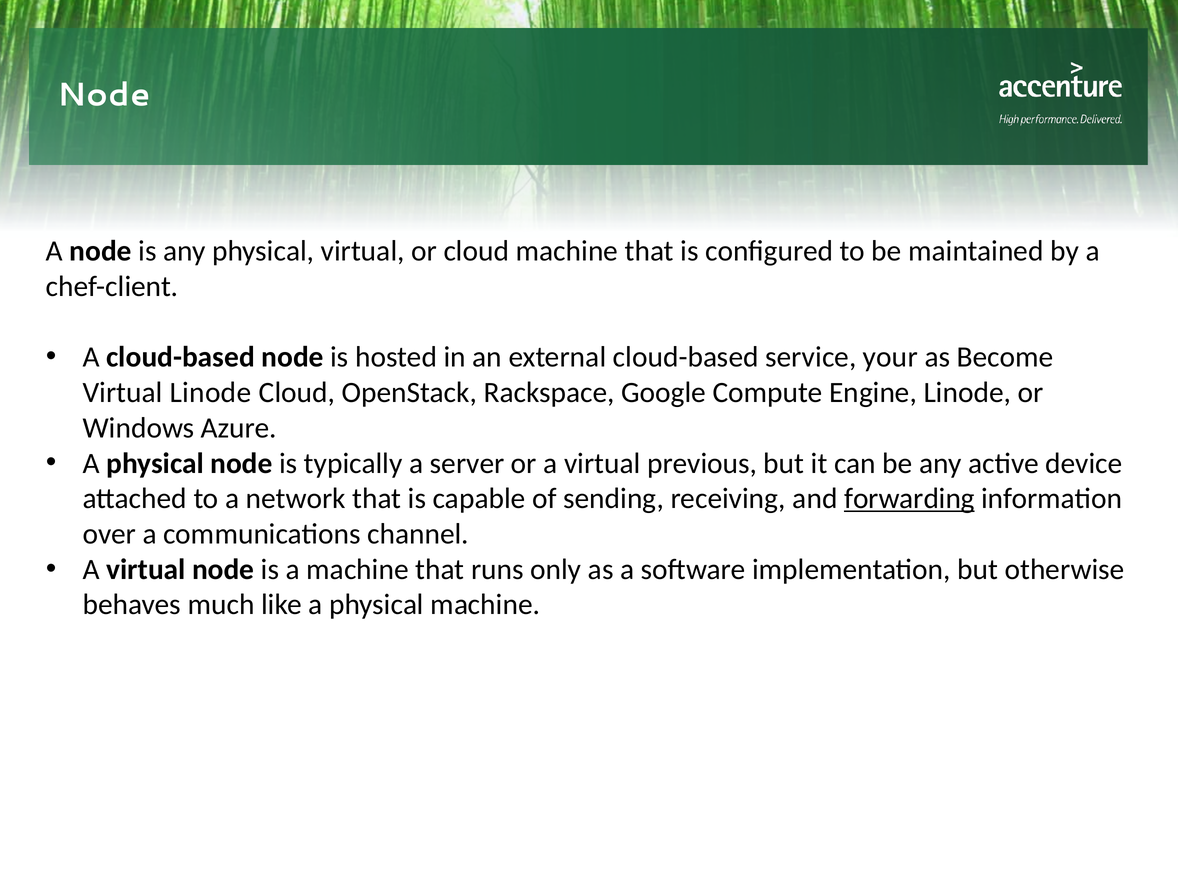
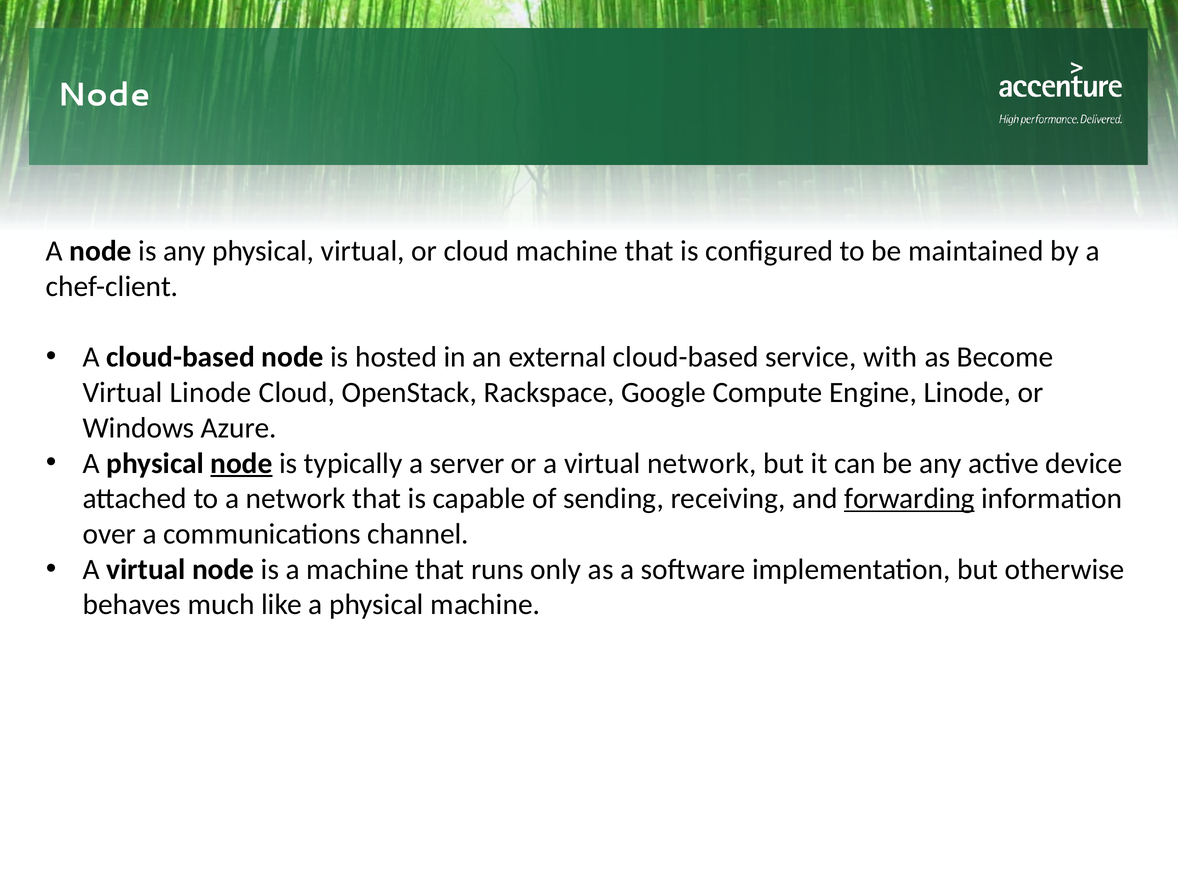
your: your -> with
node at (241, 463) underline: none -> present
virtual previous: previous -> network
